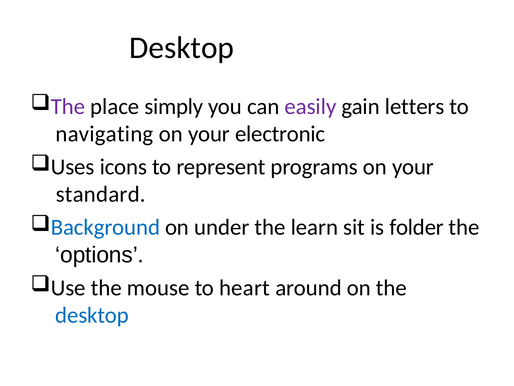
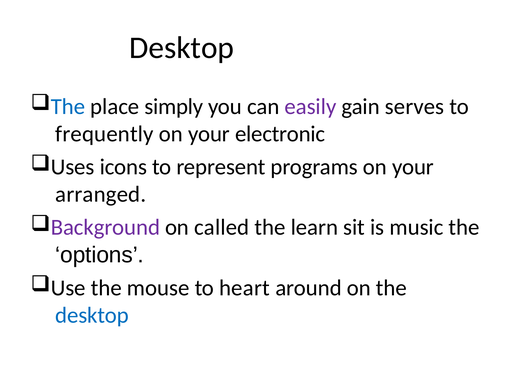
The at (68, 106) colour: purple -> blue
letters: letters -> serves
navigating: navigating -> frequently
standard: standard -> arranged
Background colour: blue -> purple
under: under -> called
folder: folder -> music
